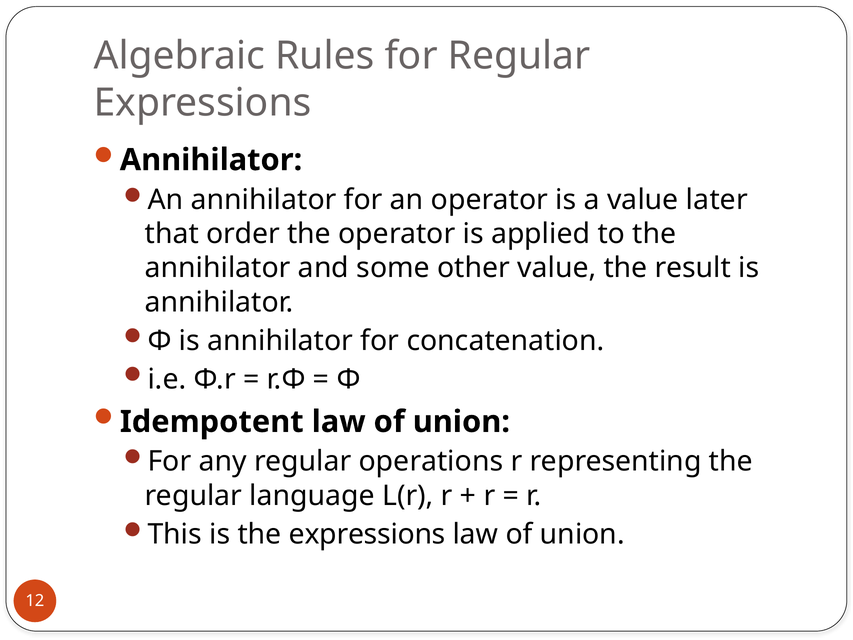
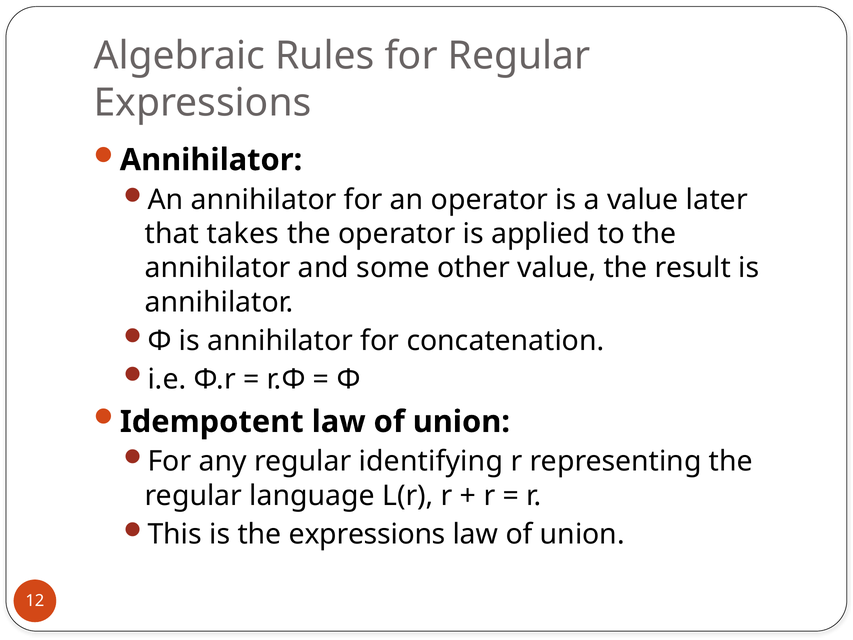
order: order -> takes
operations: operations -> identifying
